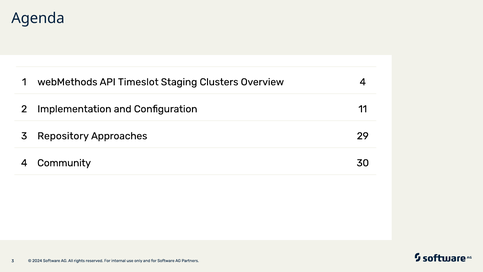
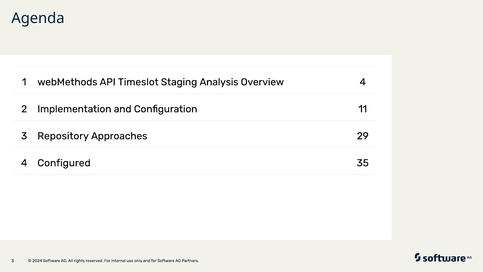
Clusters: Clusters -> Analysis
Community: Community -> Configured
30: 30 -> 35
